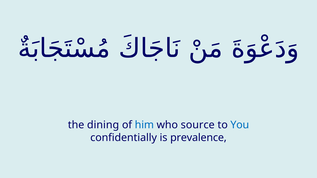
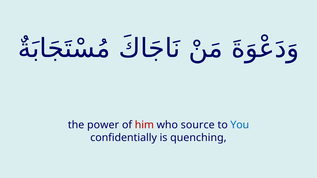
dining: dining -> power
him colour: blue -> red
prevalence: prevalence -> quenching
